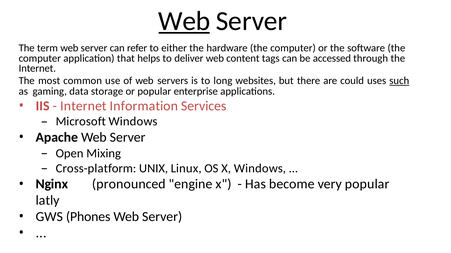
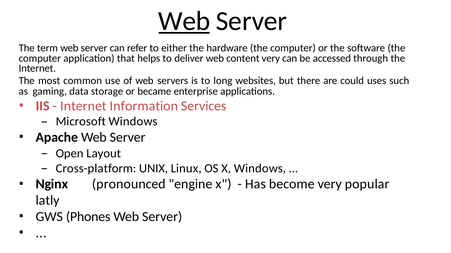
content tags: tags -> very
such underline: present -> none
or popular: popular -> became
Mixing: Mixing -> Layout
